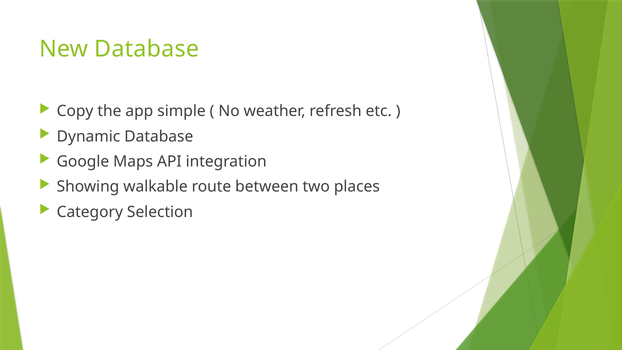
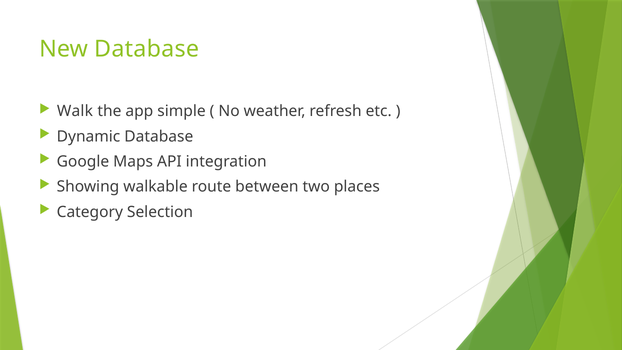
Copy: Copy -> Walk
